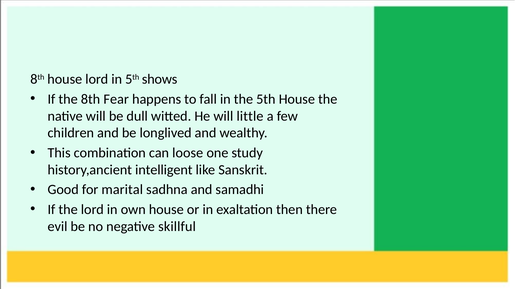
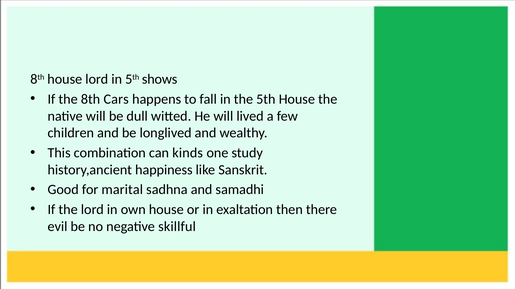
Fear: Fear -> Cars
little: little -> lived
loose: loose -> kinds
intelligent: intelligent -> happiness
